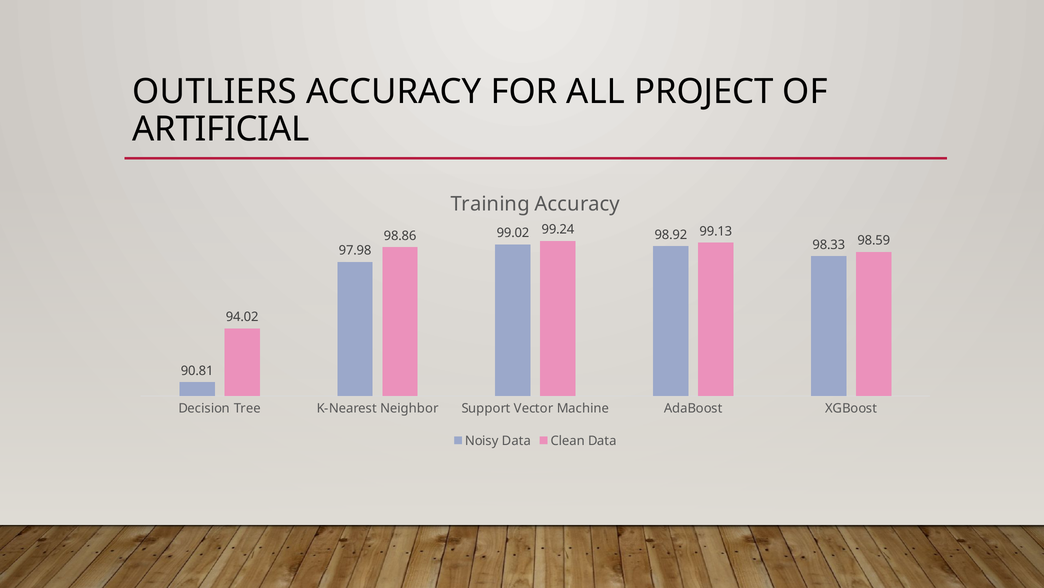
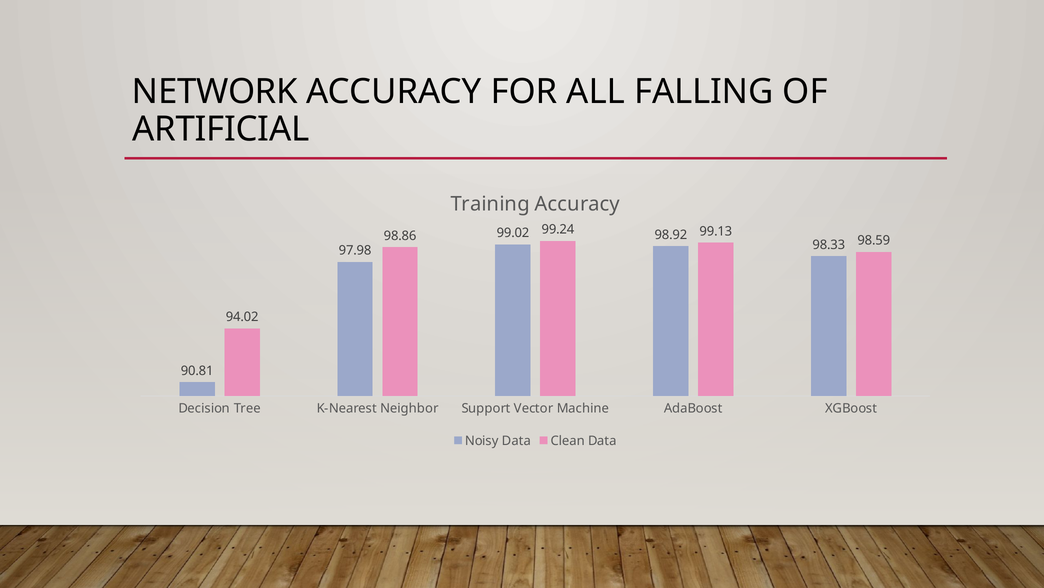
OUTLIERS: OUTLIERS -> NETWORK
PROJECT: PROJECT -> FALLING
